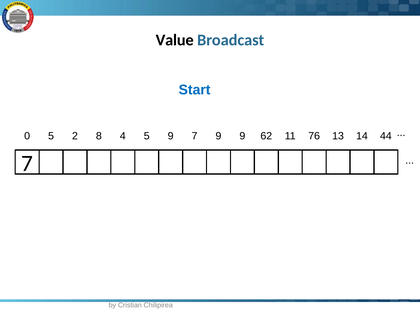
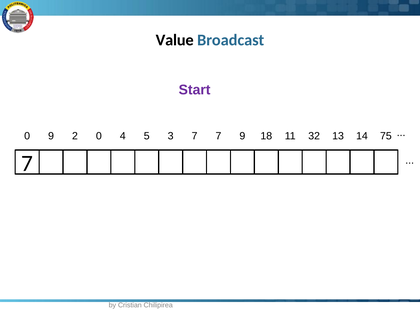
Start colour: blue -> purple
0 5: 5 -> 9
2 8: 8 -> 0
5 9: 9 -> 3
7 9: 9 -> 7
62: 62 -> 18
76: 76 -> 32
44: 44 -> 75
